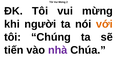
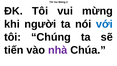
với colour: orange -> blue
